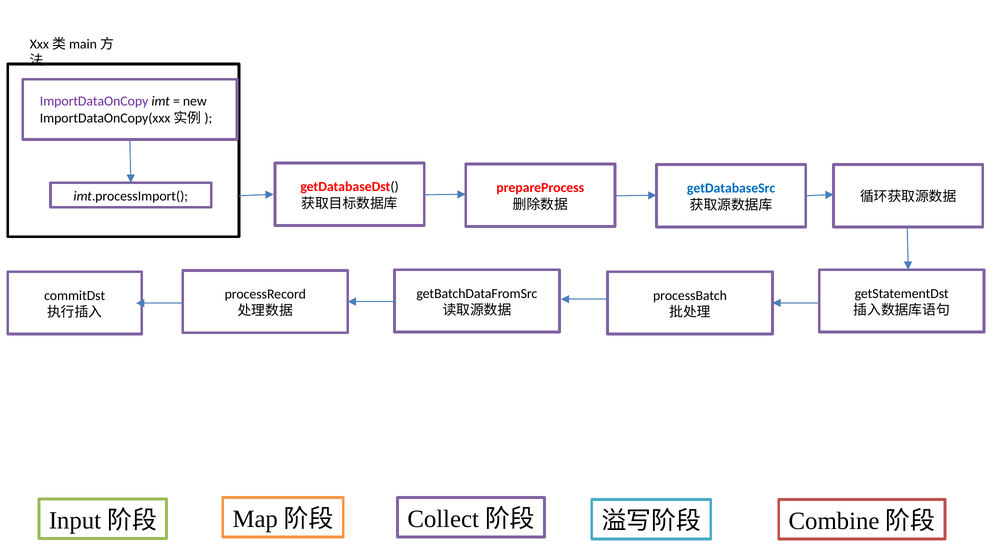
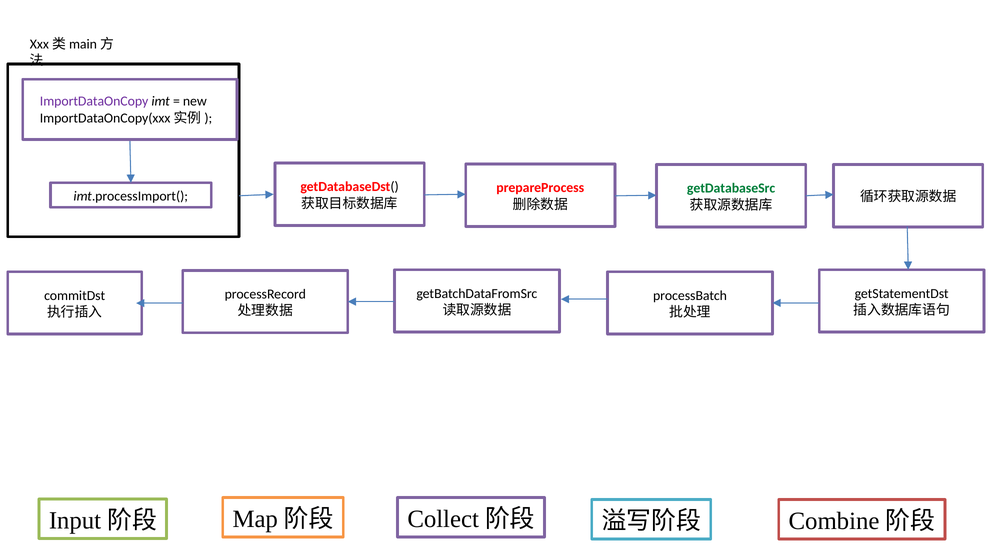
getDatabaseSrc colour: blue -> green
